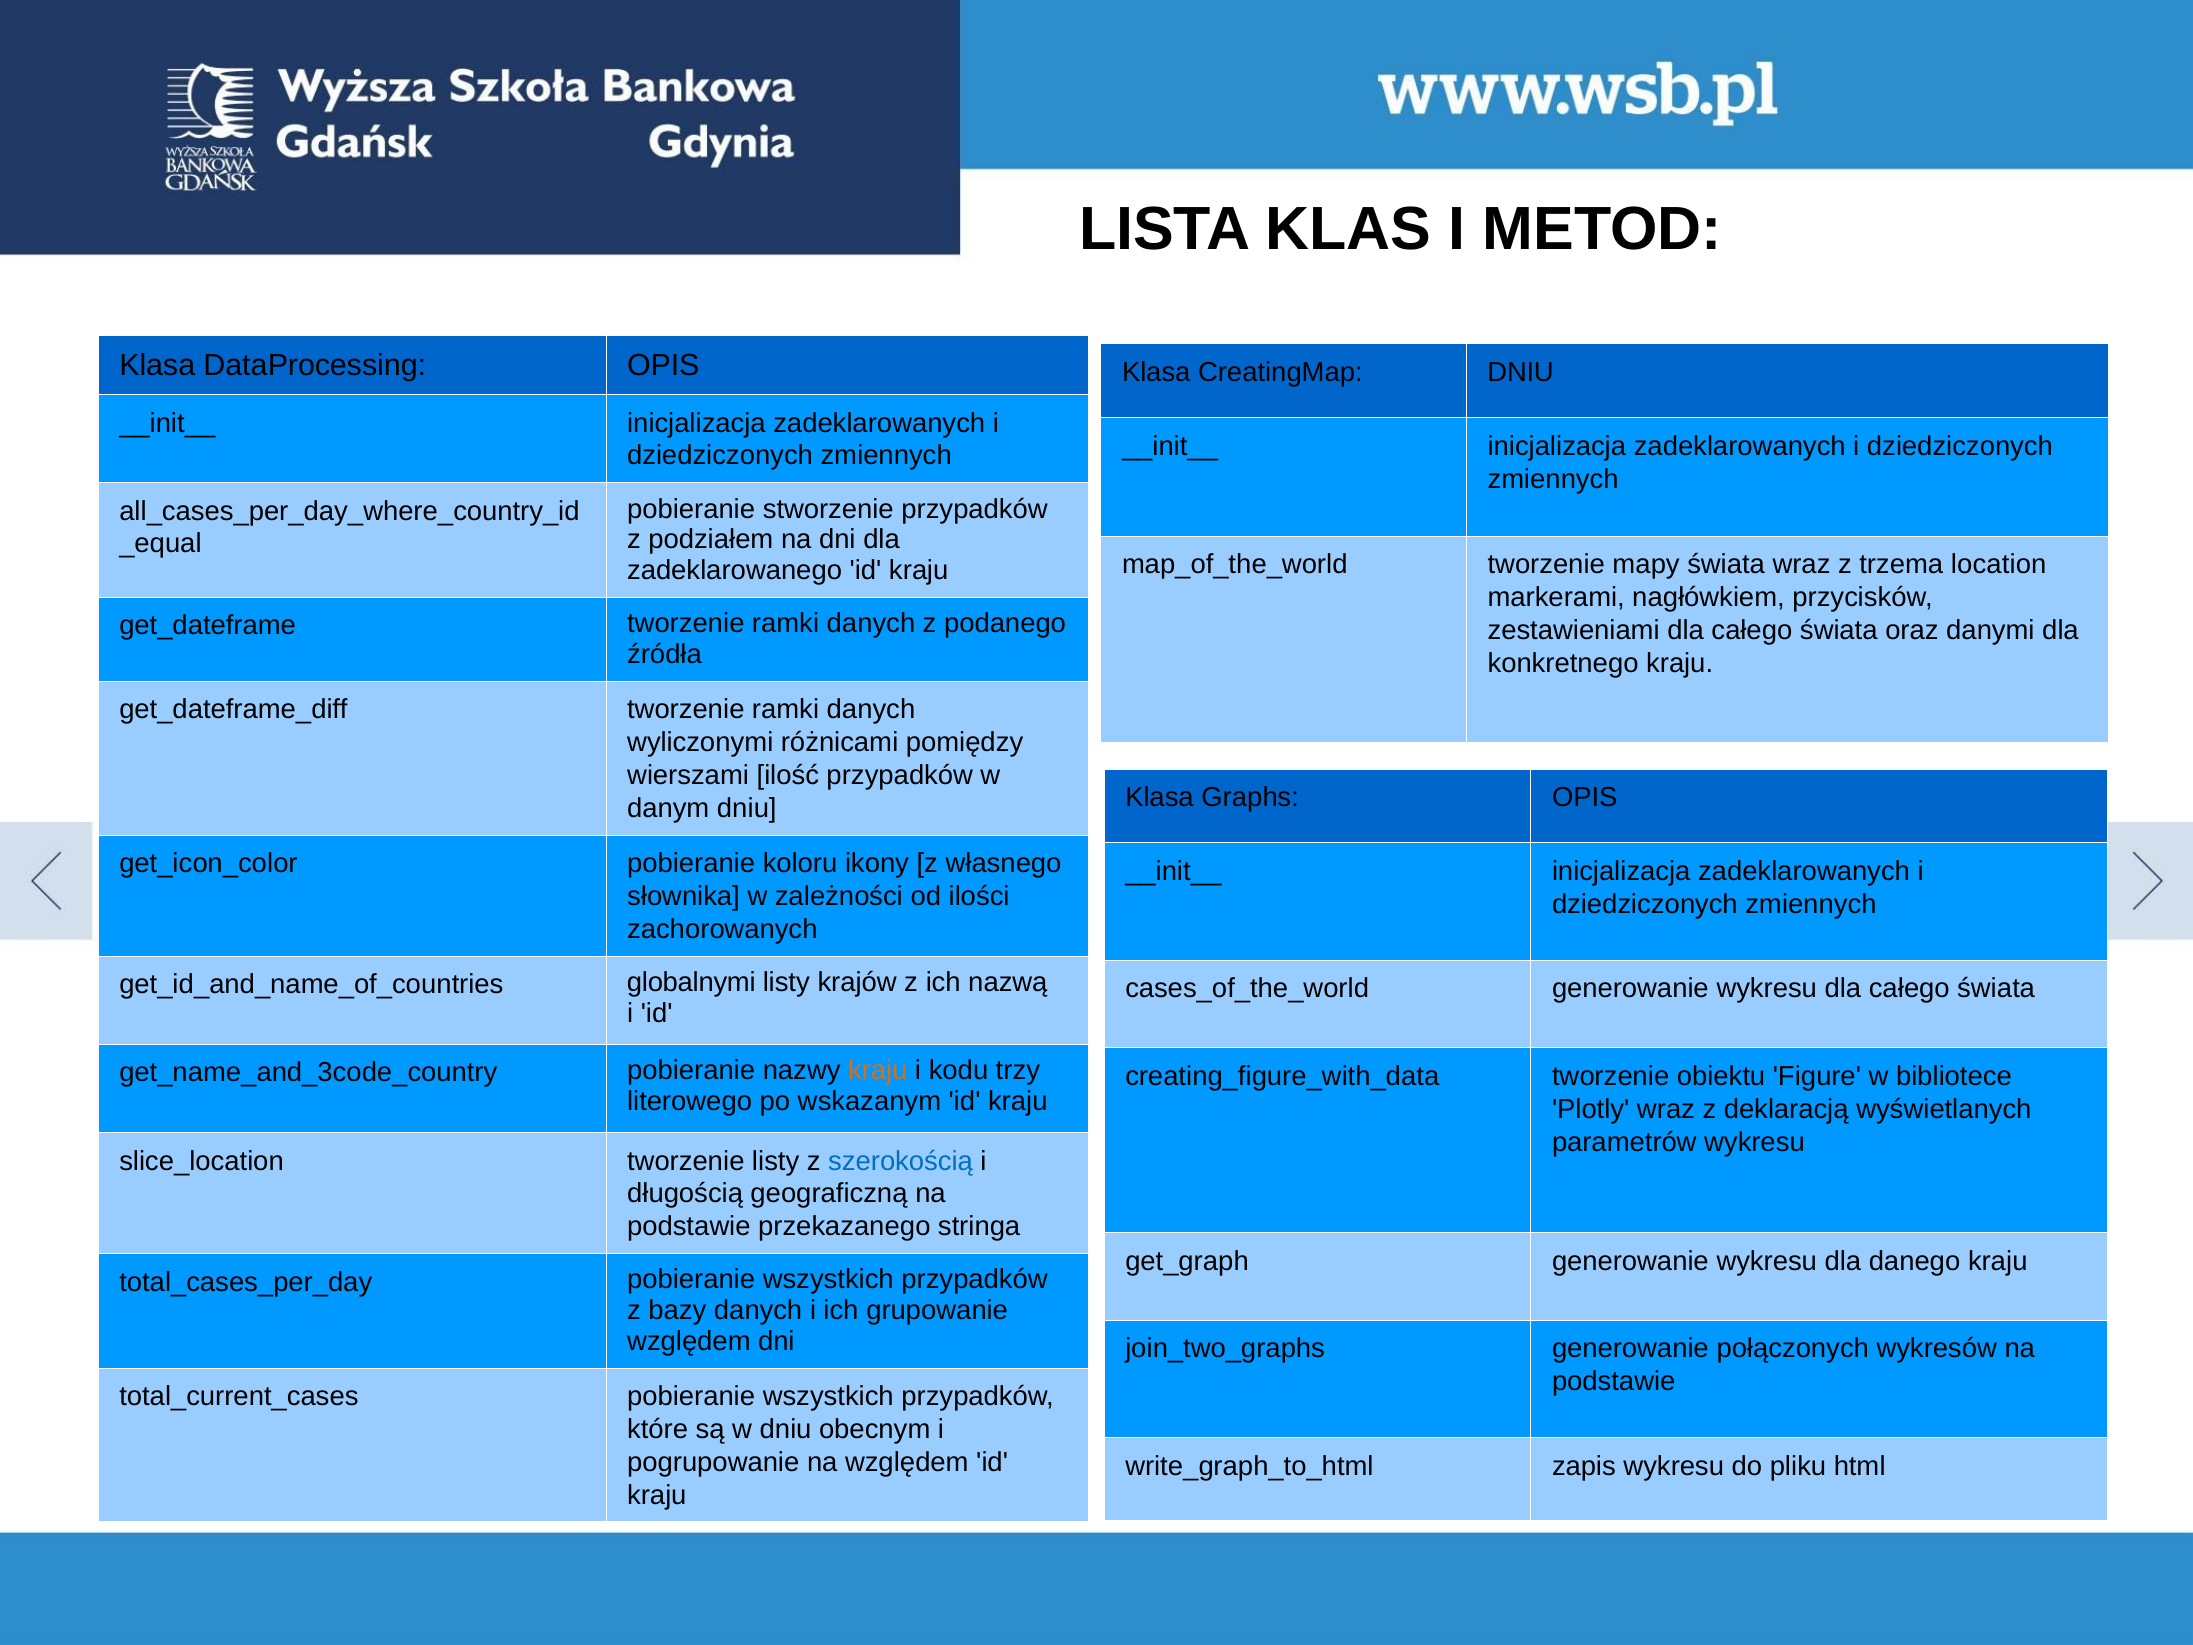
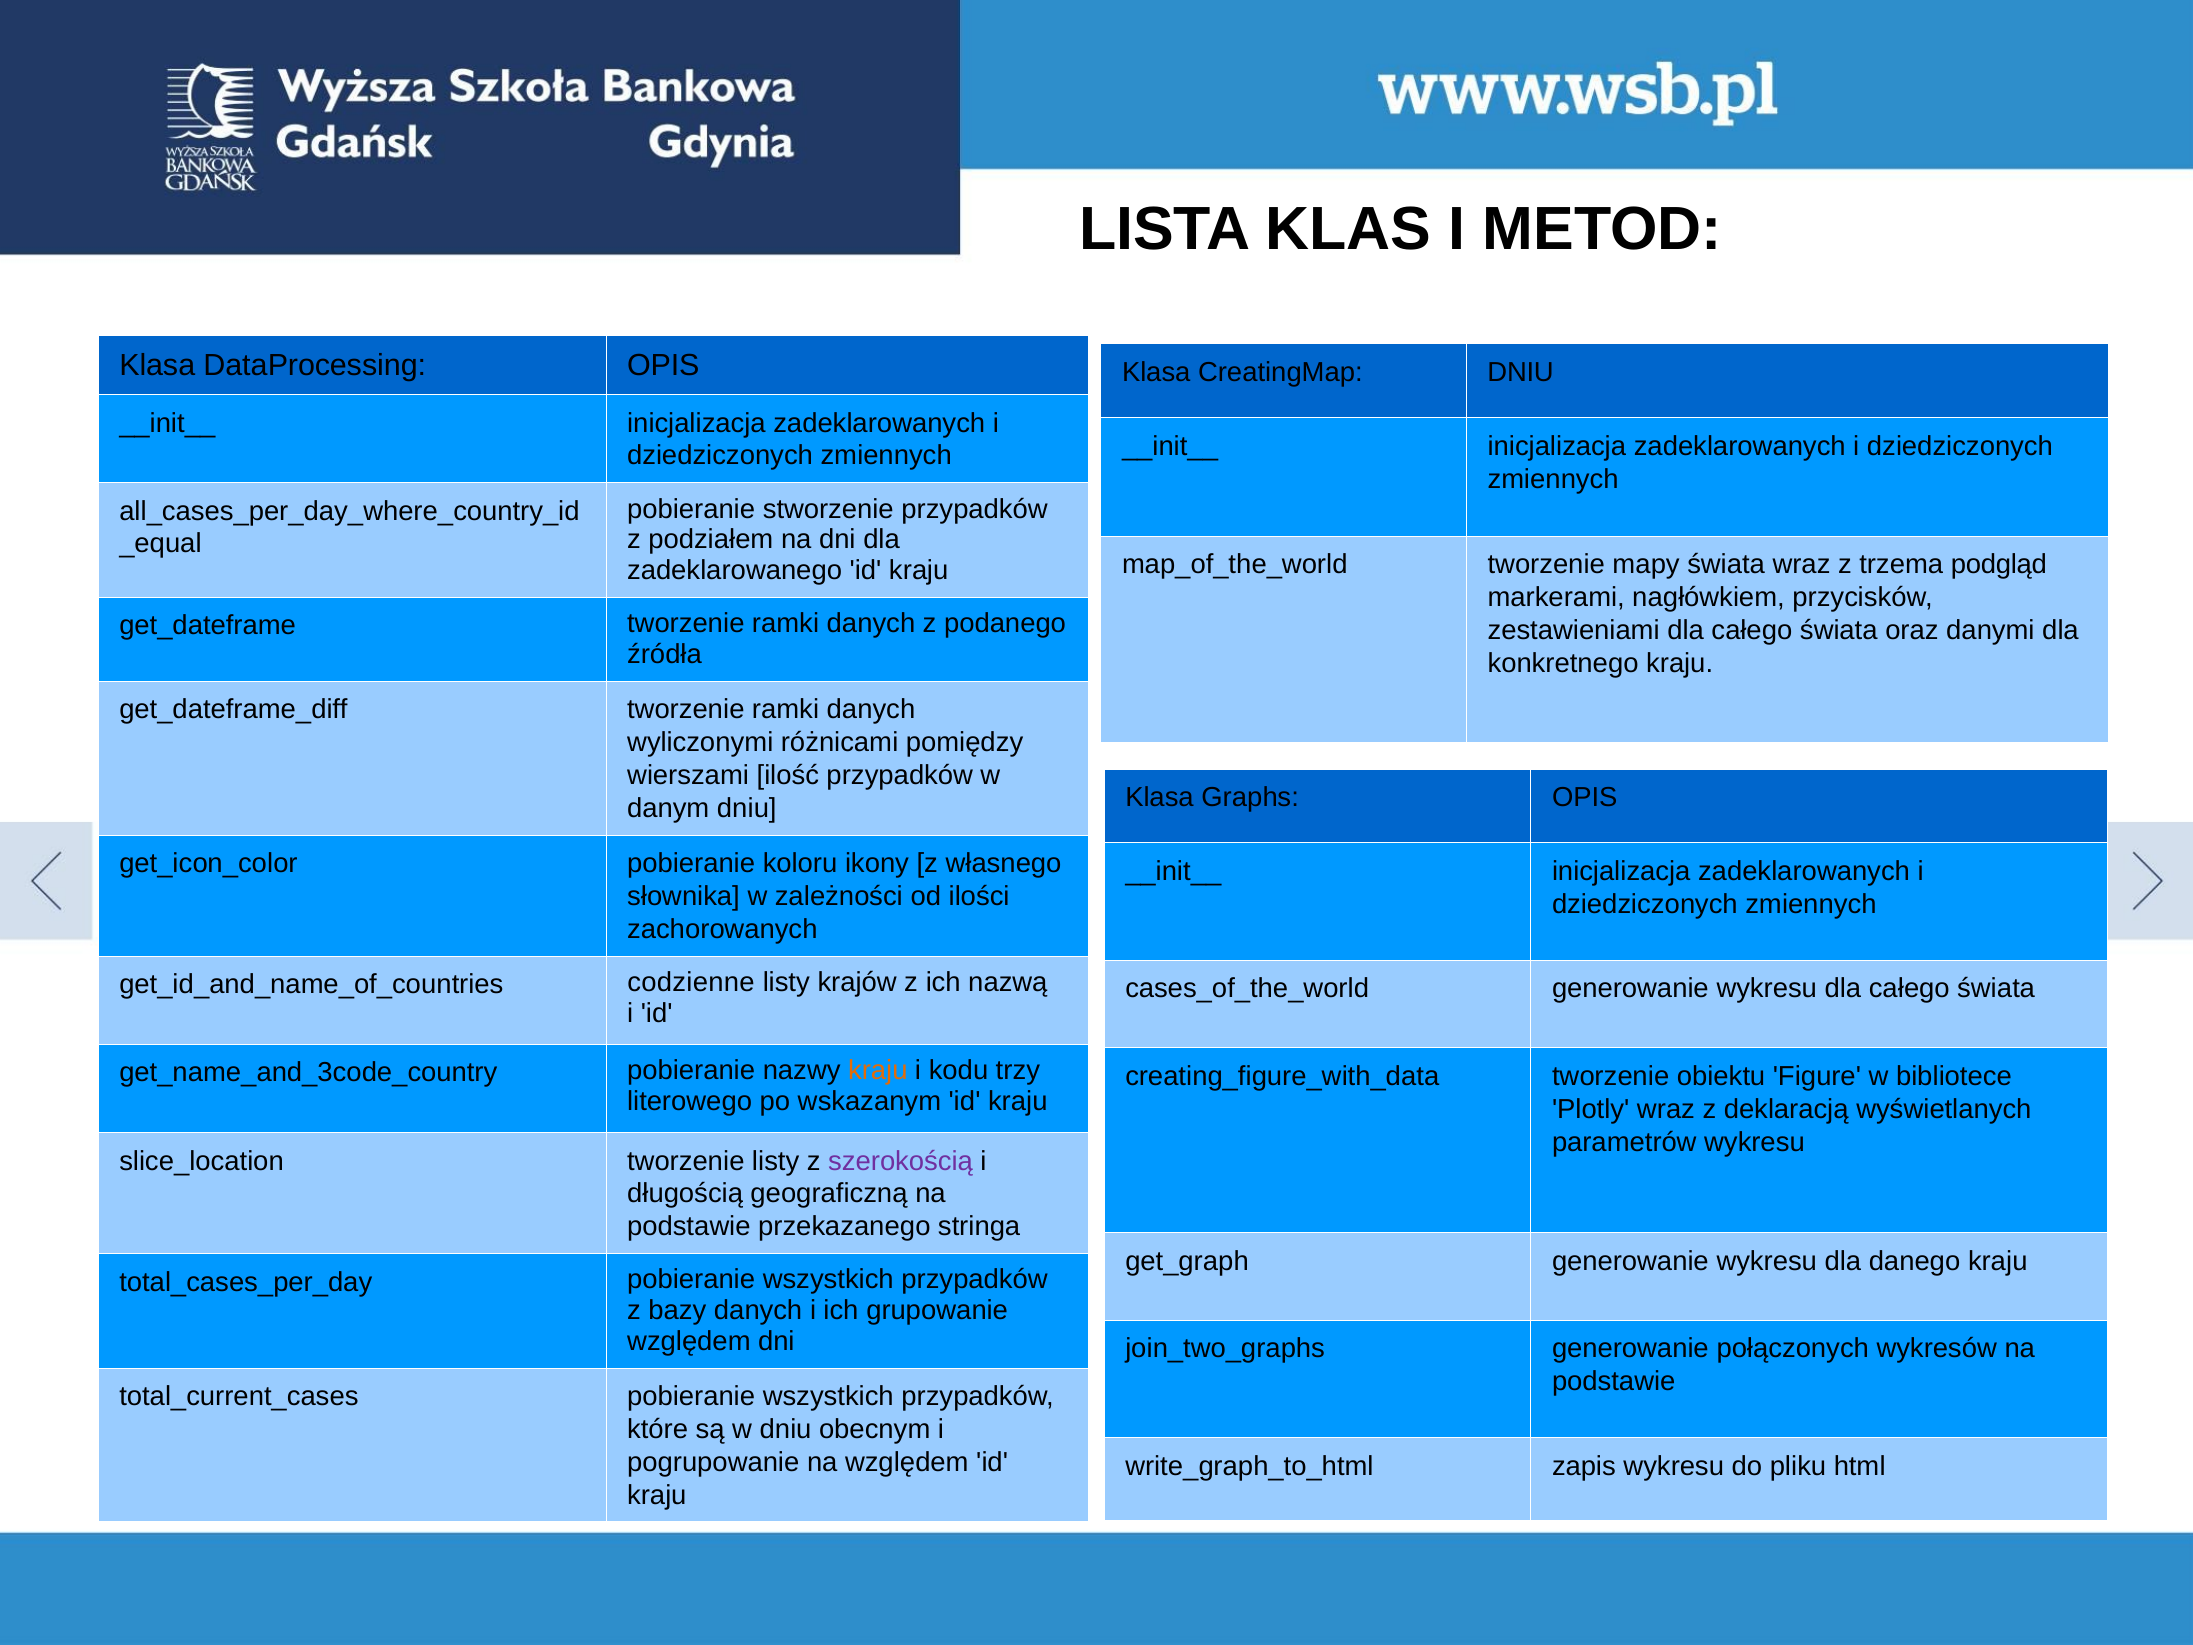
location: location -> podgląd
globalnymi: globalnymi -> codzienne
szerokością colour: blue -> purple
